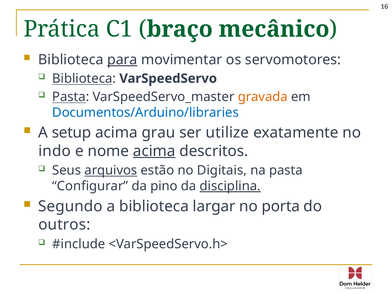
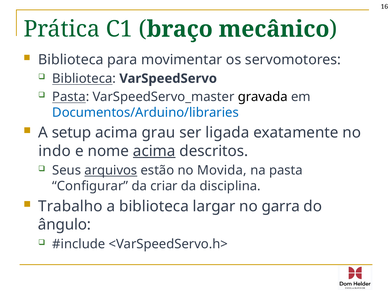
para underline: present -> none
gravada colour: orange -> black
utilize: utilize -> ligada
Digitais: Digitais -> Movida
pino: pino -> criar
disciplina underline: present -> none
Segundo: Segundo -> Trabalho
porta: porta -> garra
outros: outros -> ângulo
